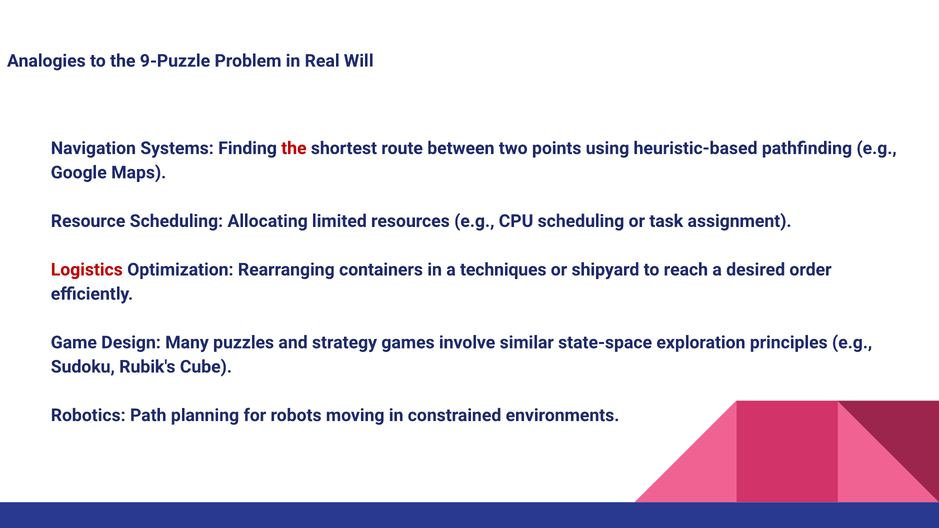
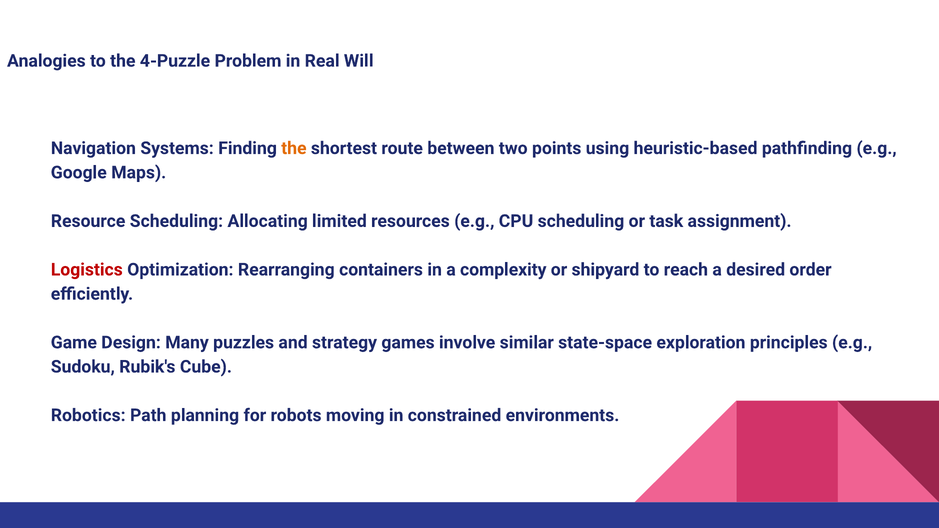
9-Puzzle: 9-Puzzle -> 4-Puzzle
the at (294, 148) colour: red -> orange
techniques: techniques -> complexity
